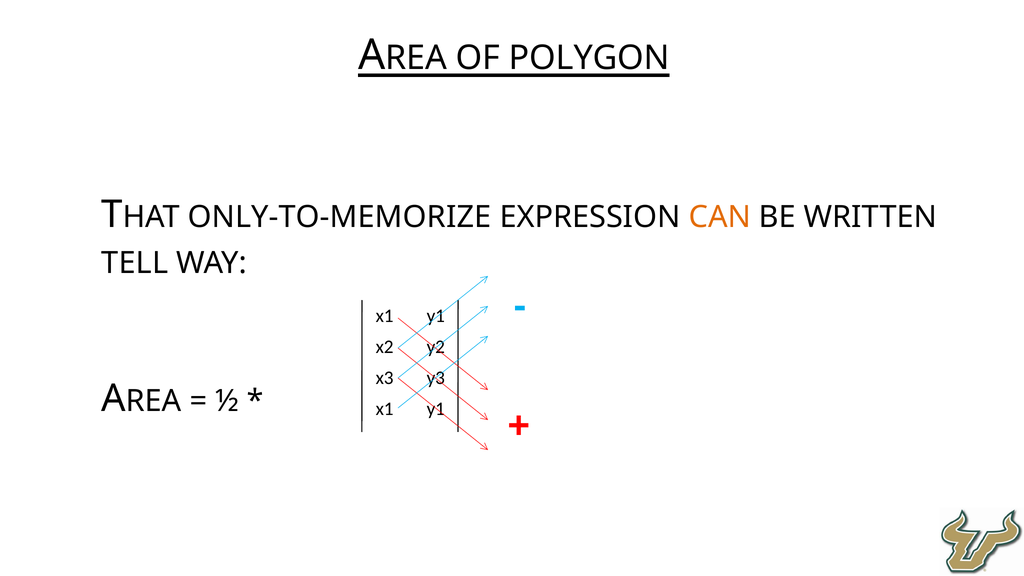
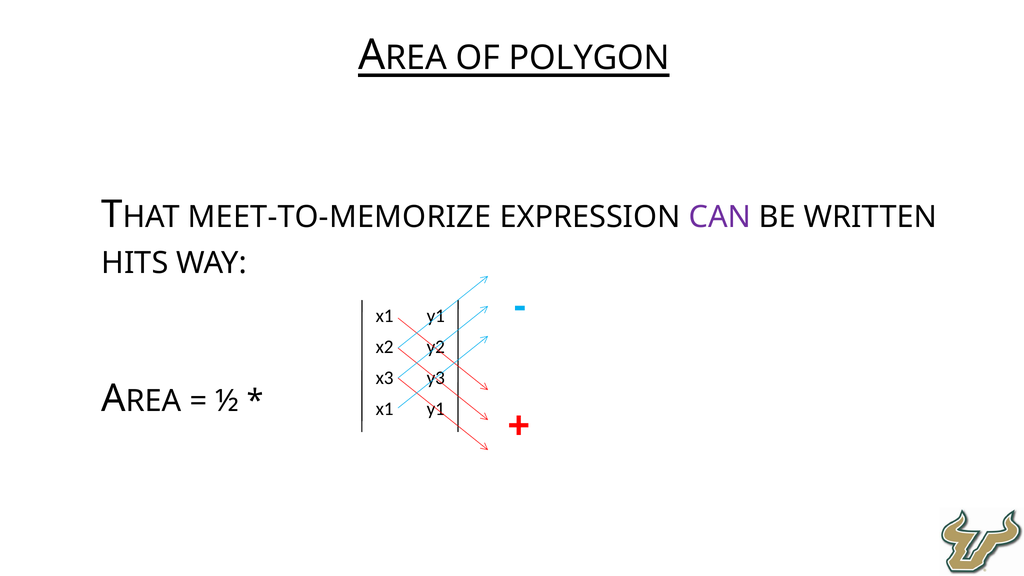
ONLY-TO-MEMORIZE: ONLY-TO-MEMORIZE -> MEET-TO-MEMORIZE
CAN colour: orange -> purple
TELL: TELL -> HITS
